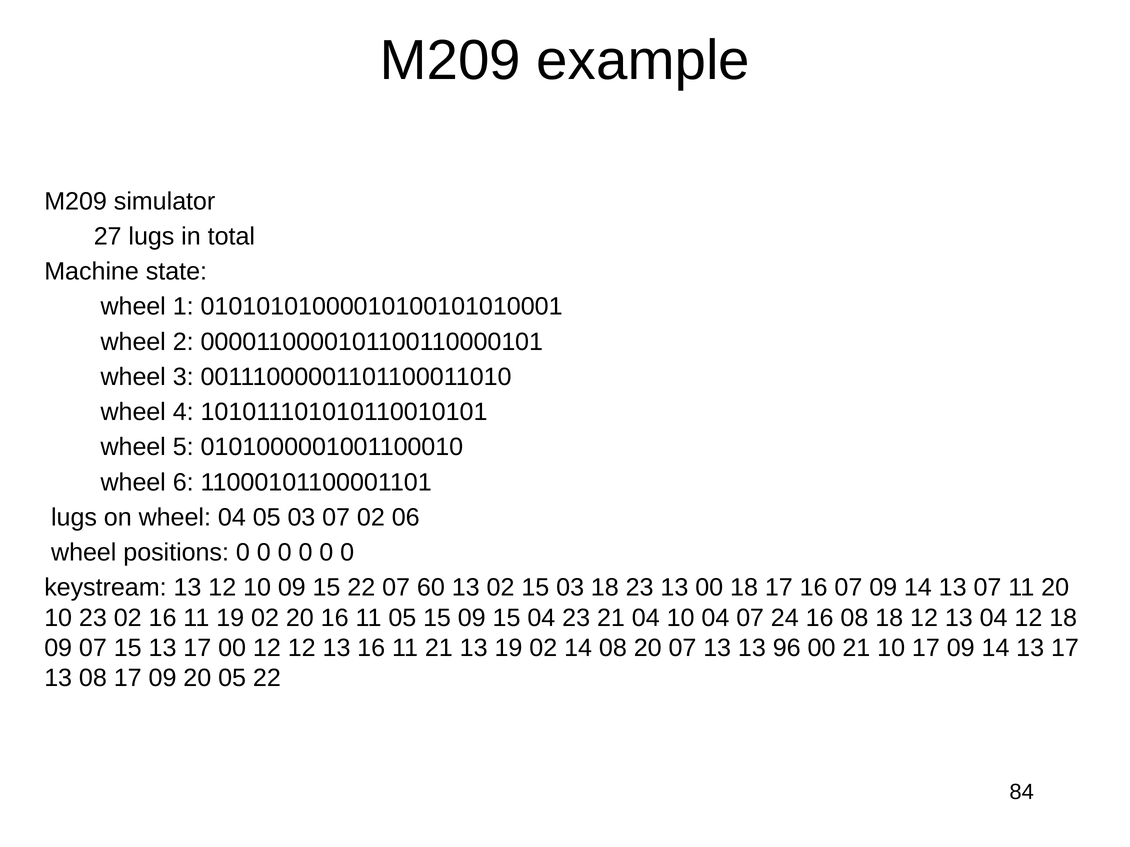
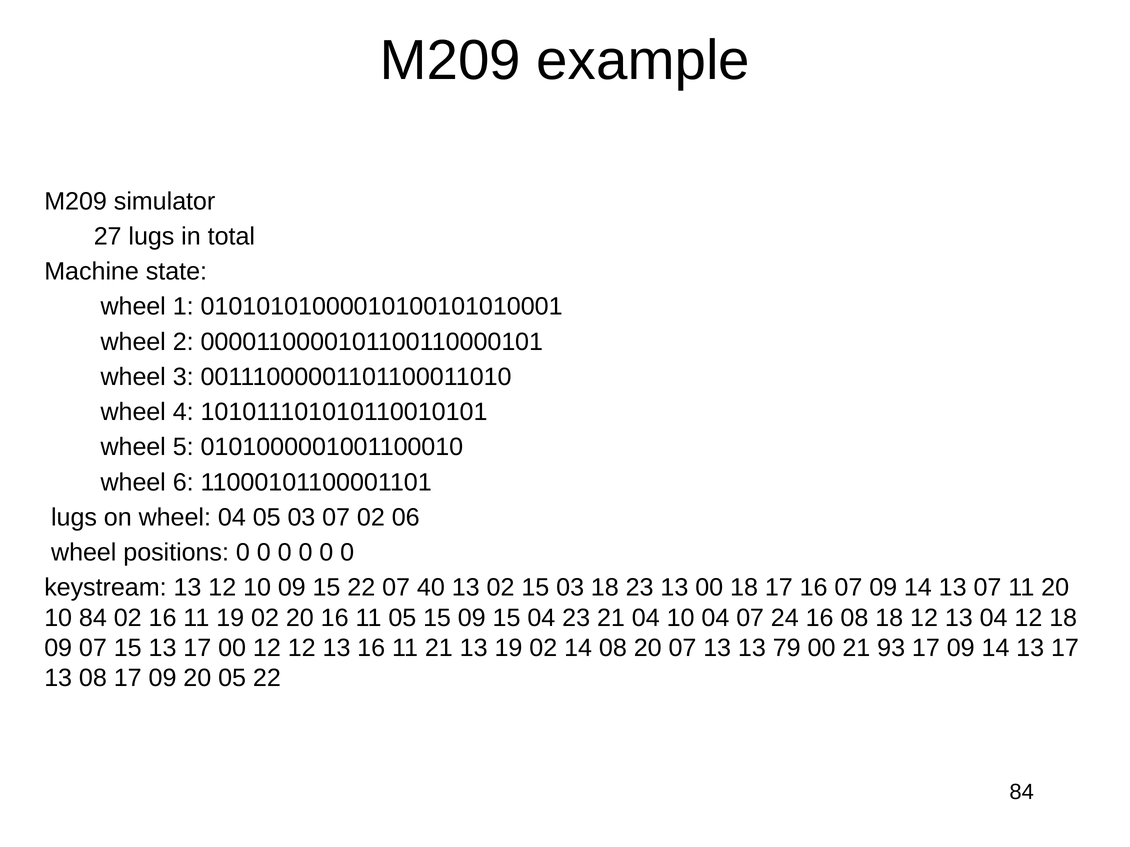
60: 60 -> 40
10 23: 23 -> 84
96: 96 -> 79
21 10: 10 -> 93
